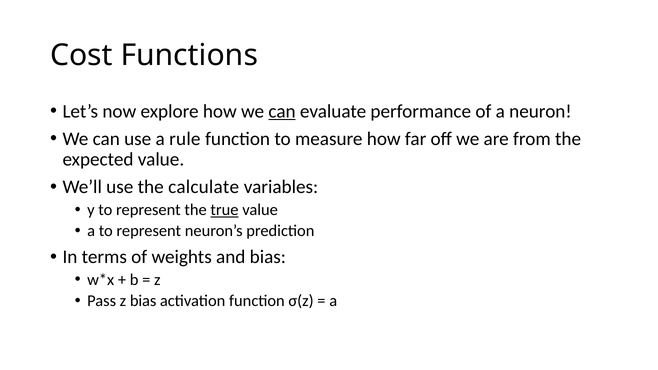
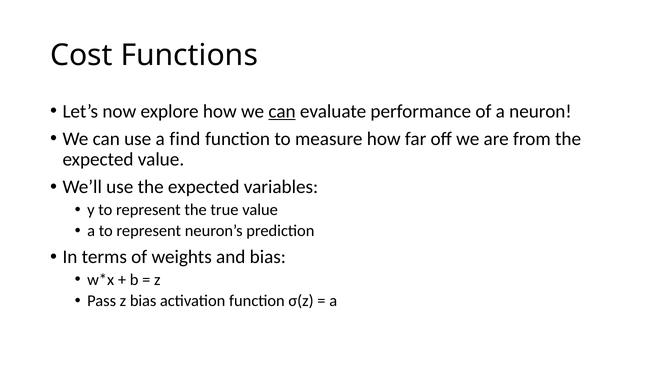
rule: rule -> find
use the calculate: calculate -> expected
true underline: present -> none
